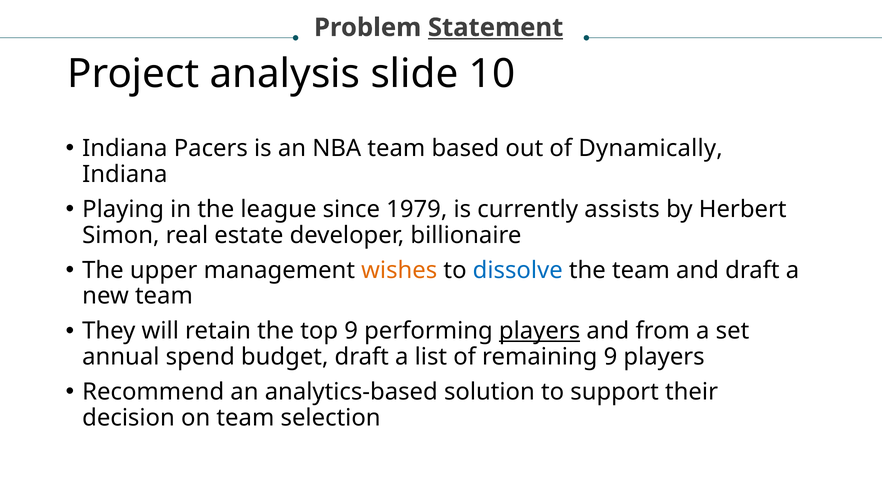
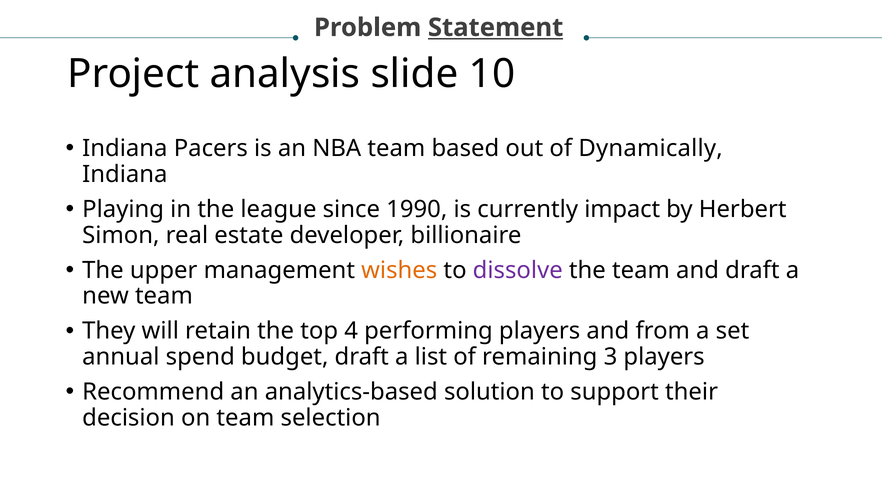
1979: 1979 -> 1990
assists: assists -> impact
dissolve colour: blue -> purple
top 9: 9 -> 4
players at (540, 331) underline: present -> none
remaining 9: 9 -> 3
